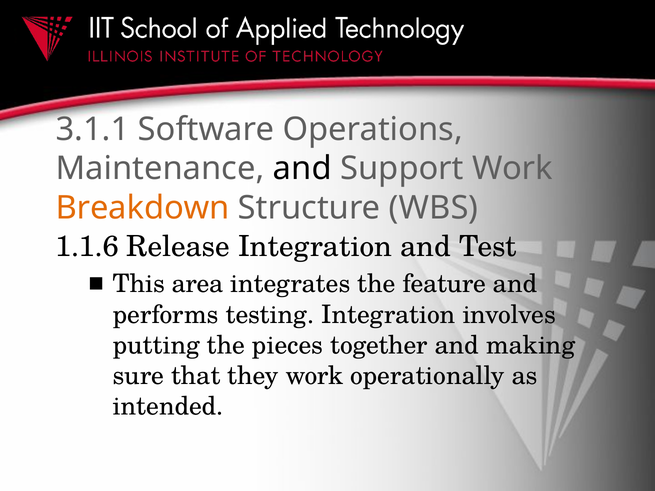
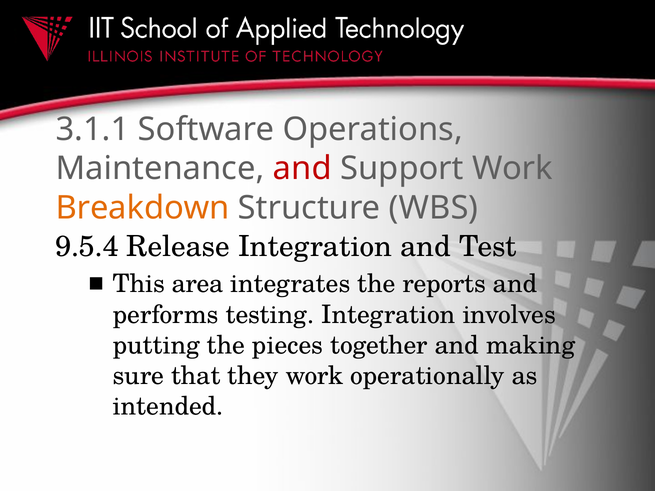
and at (302, 169) colour: black -> red
1.1.6: 1.1.6 -> 9.5.4
feature: feature -> reports
